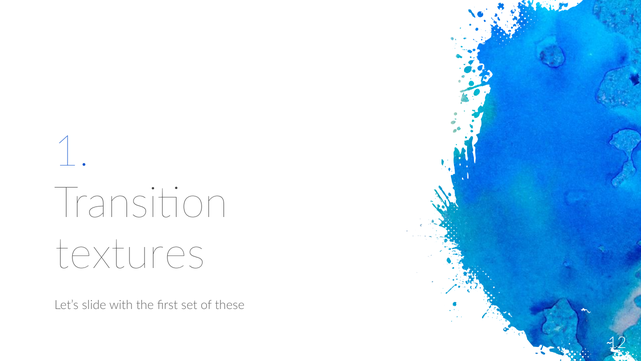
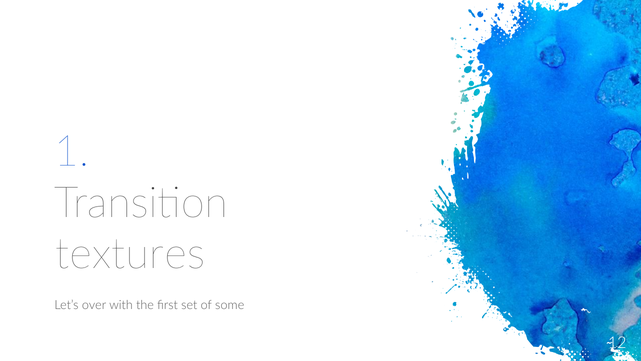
slide: slide -> over
these: these -> some
